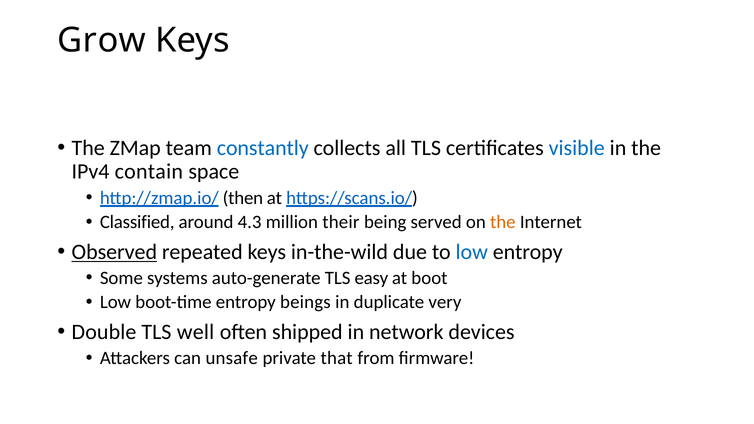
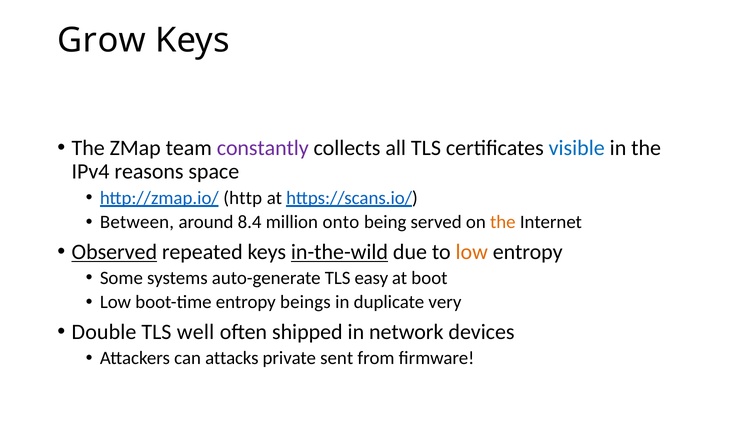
constantly colour: blue -> purple
contain: contain -> reasons
then: then -> http
Classified: Classified -> Between
4.3: 4.3 -> 8.4
their: their -> onto
in-the-wild underline: none -> present
low at (472, 252) colour: blue -> orange
unsafe: unsafe -> attacks
that: that -> sent
